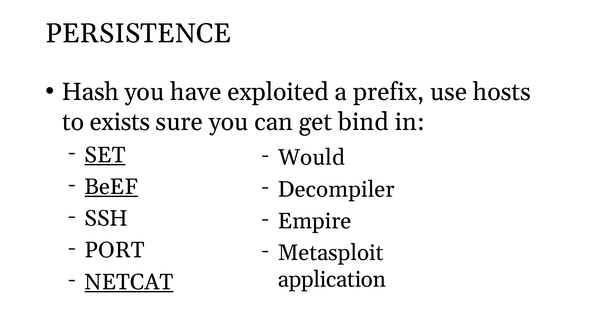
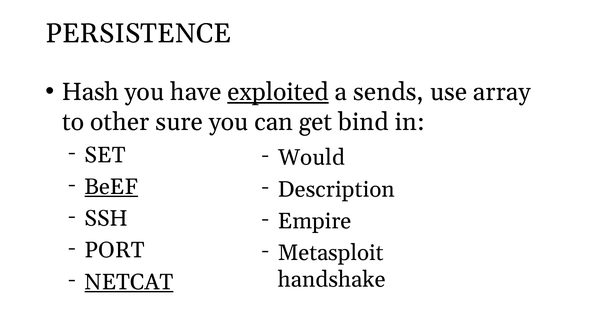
exploited underline: none -> present
prefix: prefix -> sends
hosts: hosts -> array
exists: exists -> other
SET underline: present -> none
Decompiler: Decompiler -> Description
application: application -> handshake
